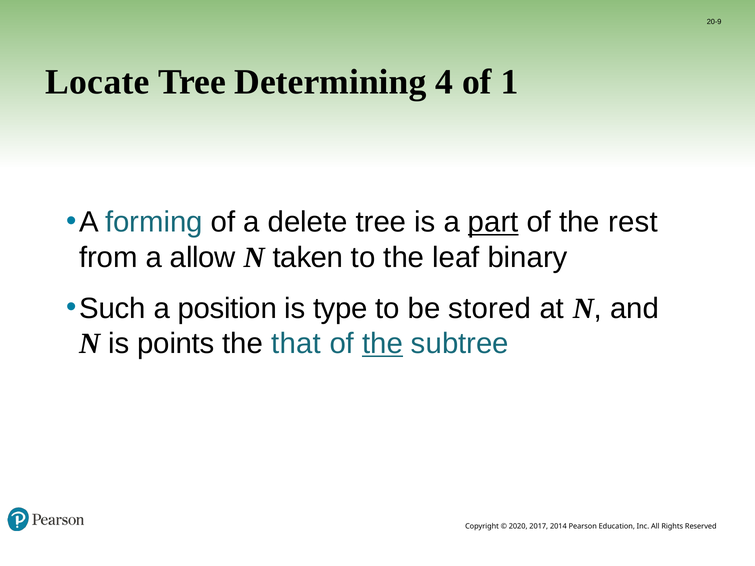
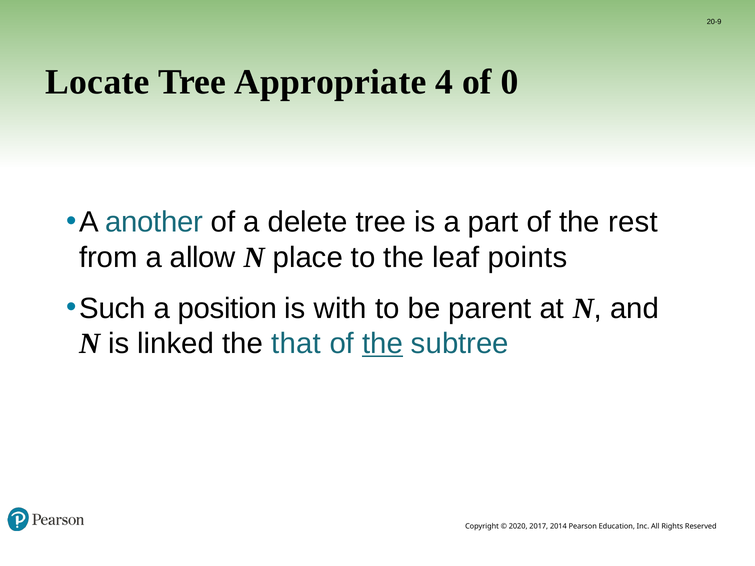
Determining: Determining -> Appropriate
1: 1 -> 0
forming: forming -> another
part underline: present -> none
taken: taken -> place
binary: binary -> points
type: type -> with
stored: stored -> parent
points: points -> linked
